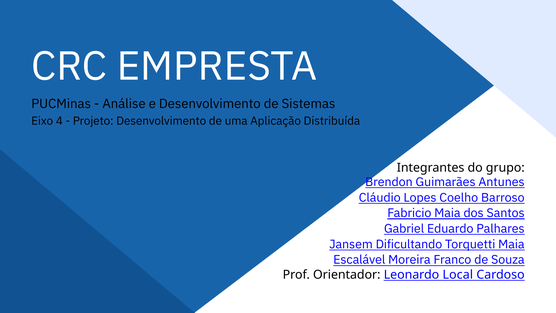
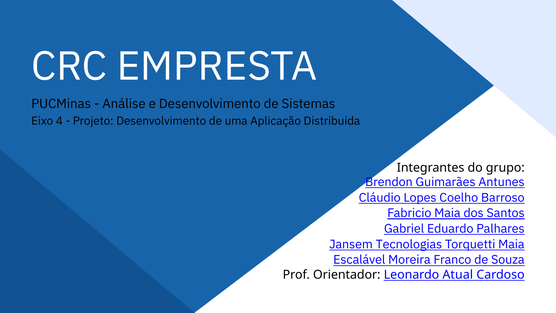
Dificultando: Dificultando -> Tecnologias
Local: Local -> Atual
